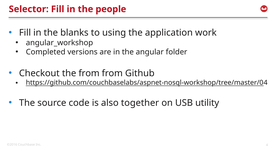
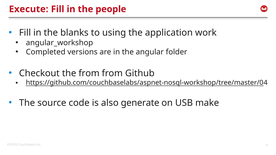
Selector: Selector -> Execute
together: together -> generate
utility: utility -> make
